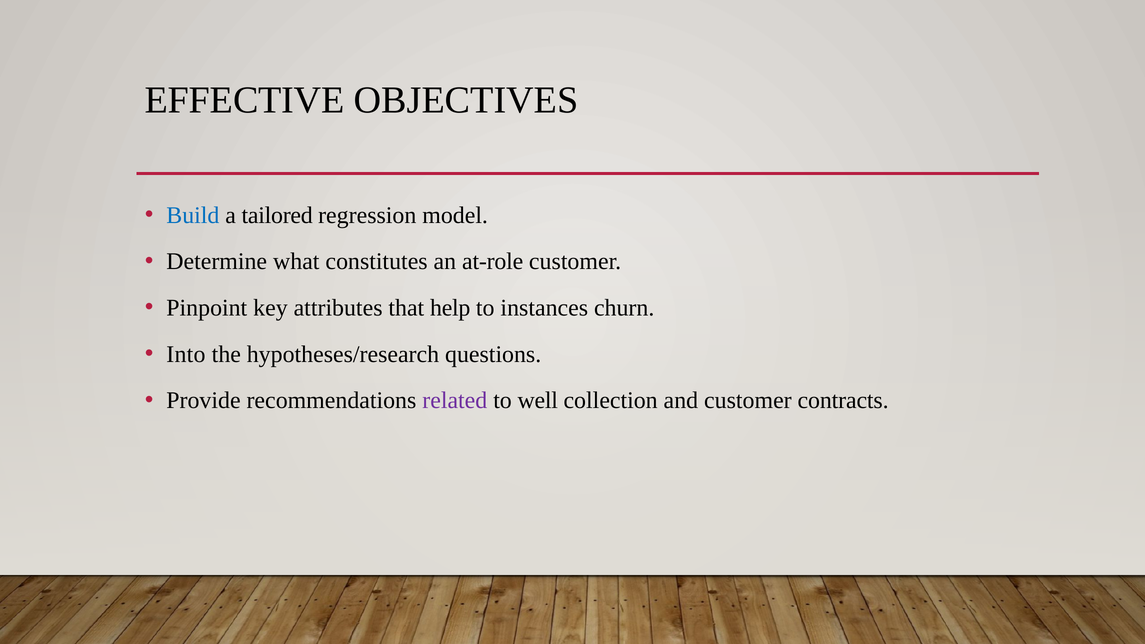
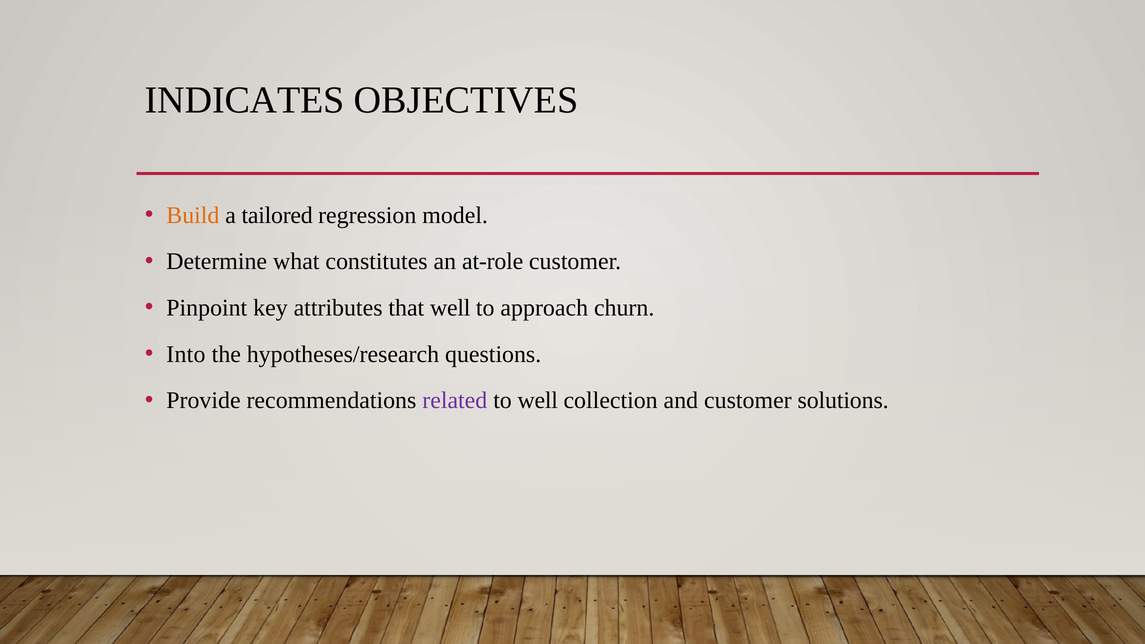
EFFECTIVE: EFFECTIVE -> INDICATES
Build colour: blue -> orange
that help: help -> well
instances: instances -> approach
contracts: contracts -> solutions
